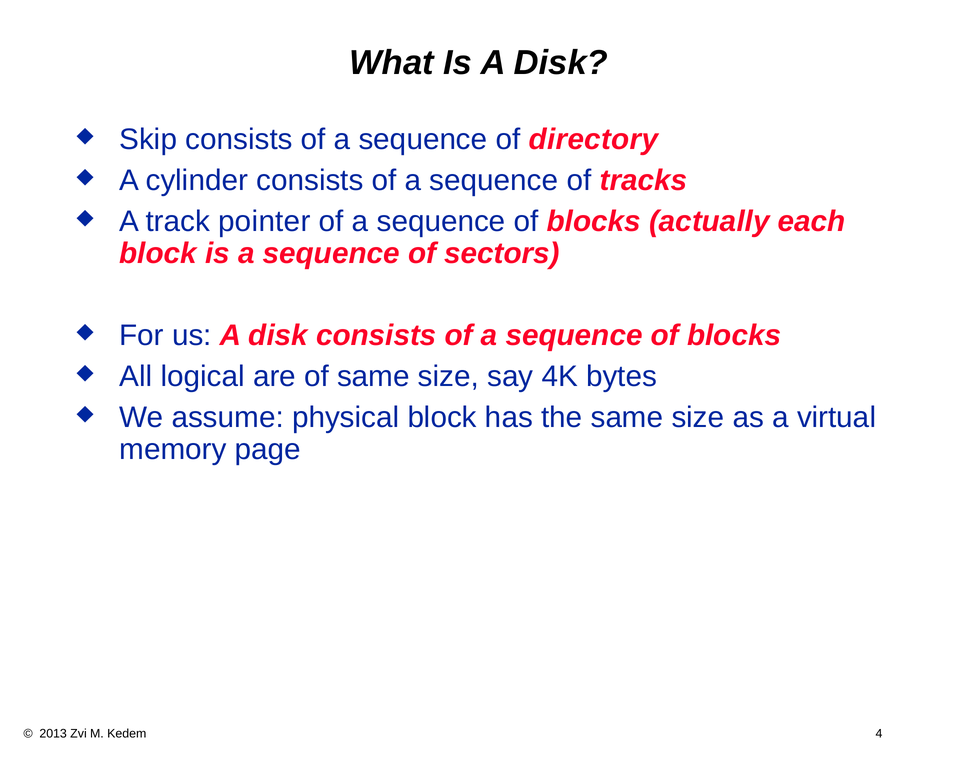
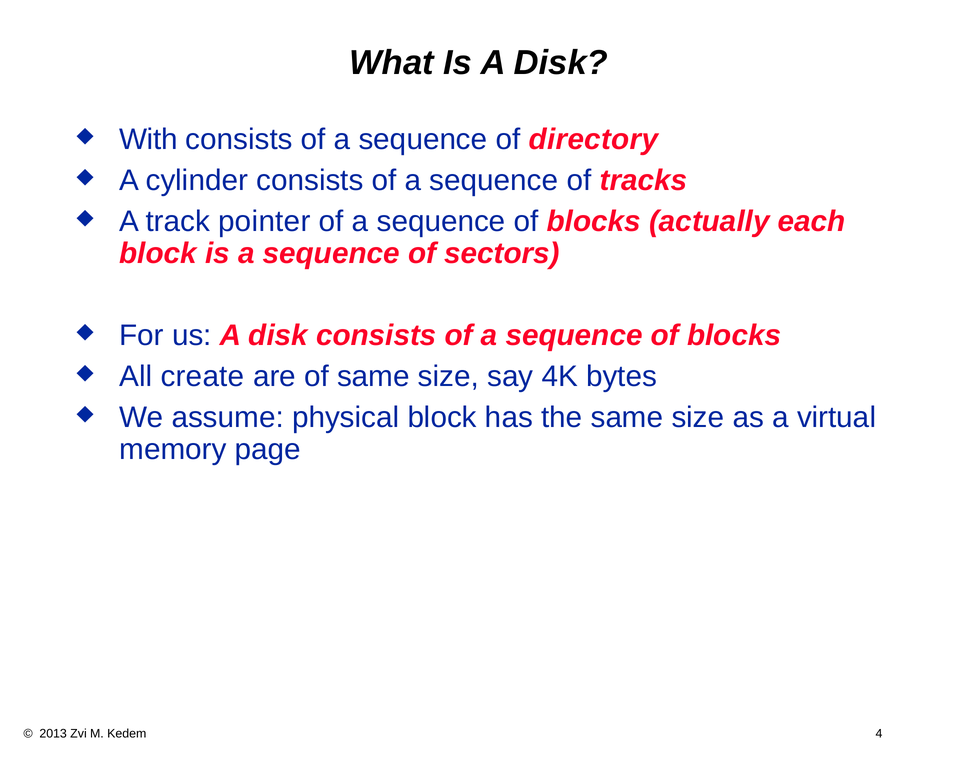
Skip: Skip -> With
logical: logical -> create
